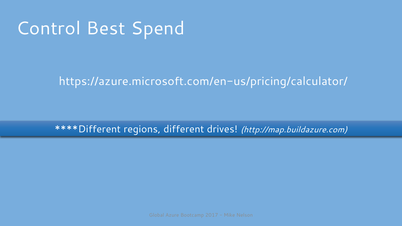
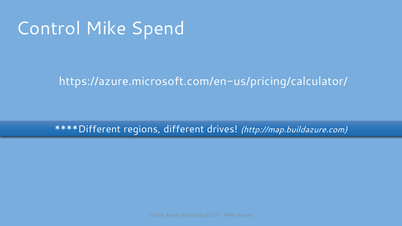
Control Best: Best -> Mike
